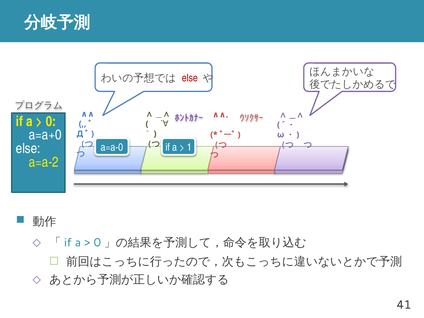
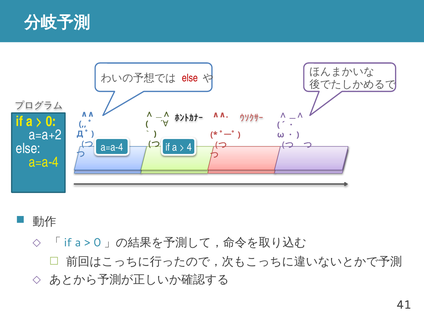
ﾎﾝﾄｶﾅｰ colour: purple -> black
a=a+0: a=a+0 -> a=a+2
a=a-0 at (112, 147): a=a-0 -> a=a-4
1: 1 -> 4
a=a-2 at (44, 162): a=a-2 -> a=a-4
